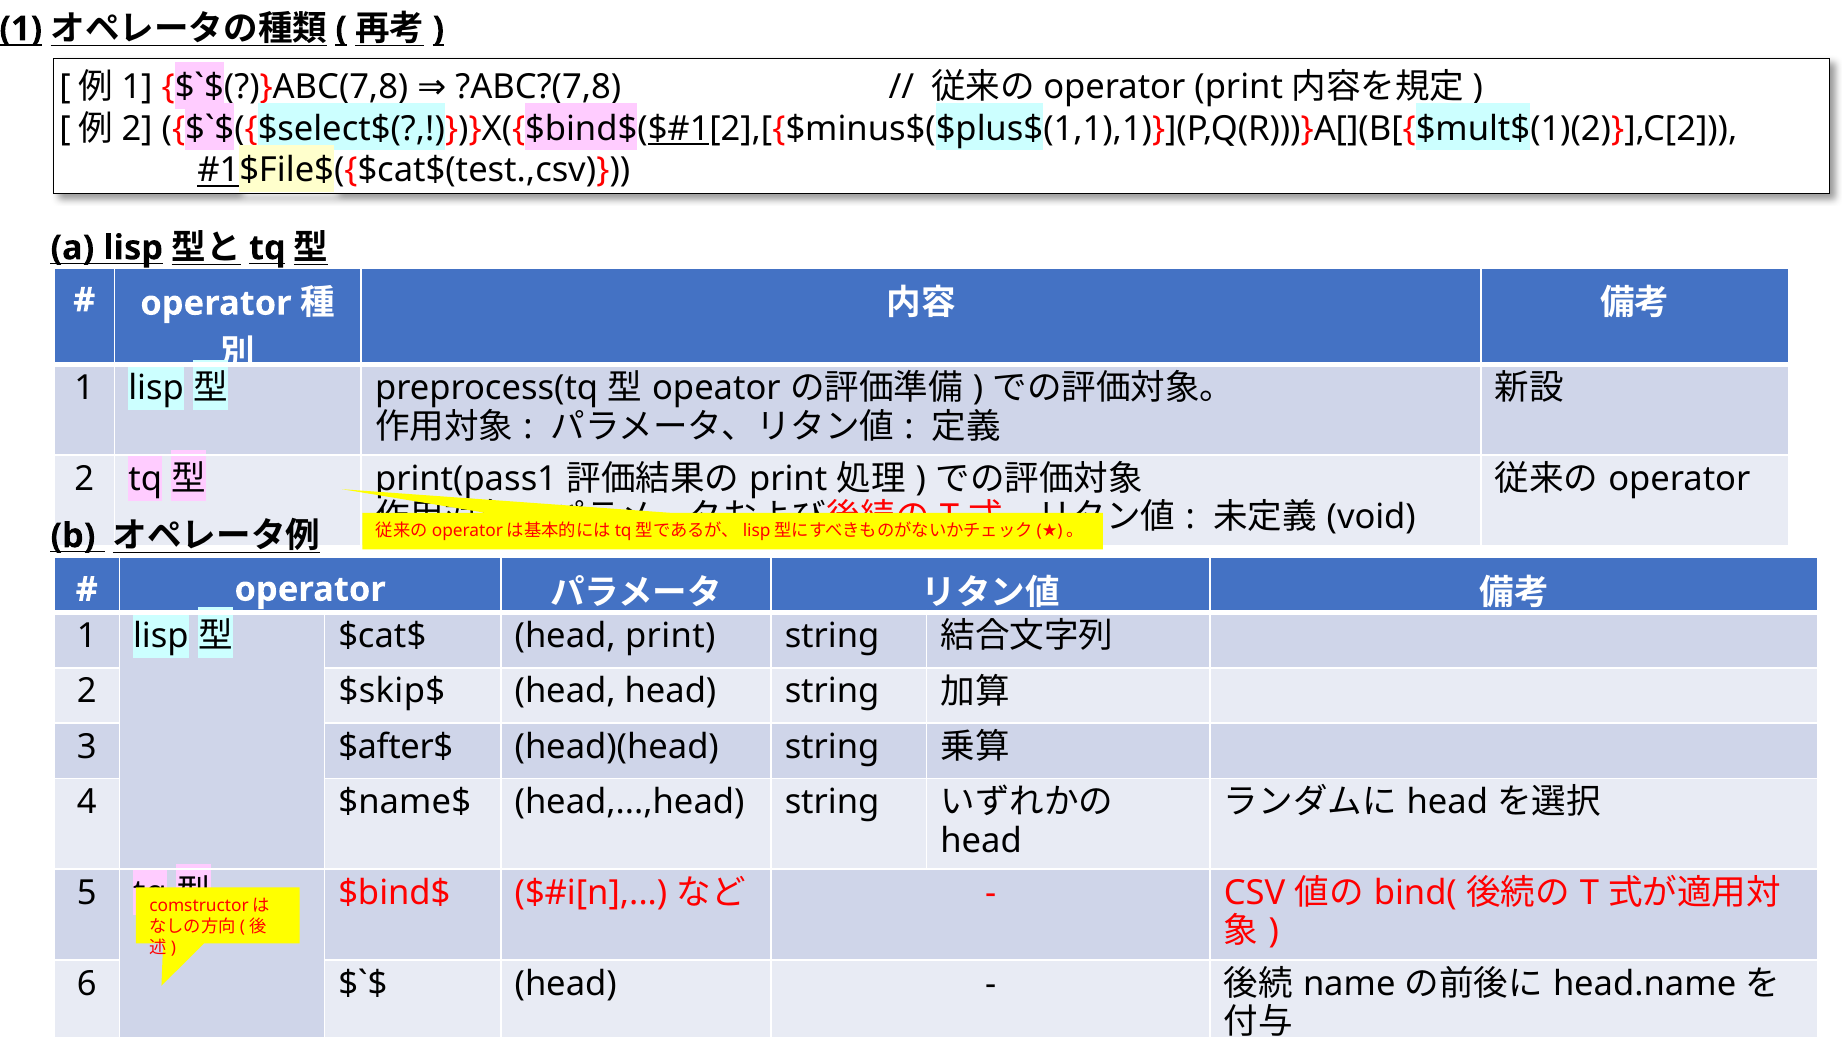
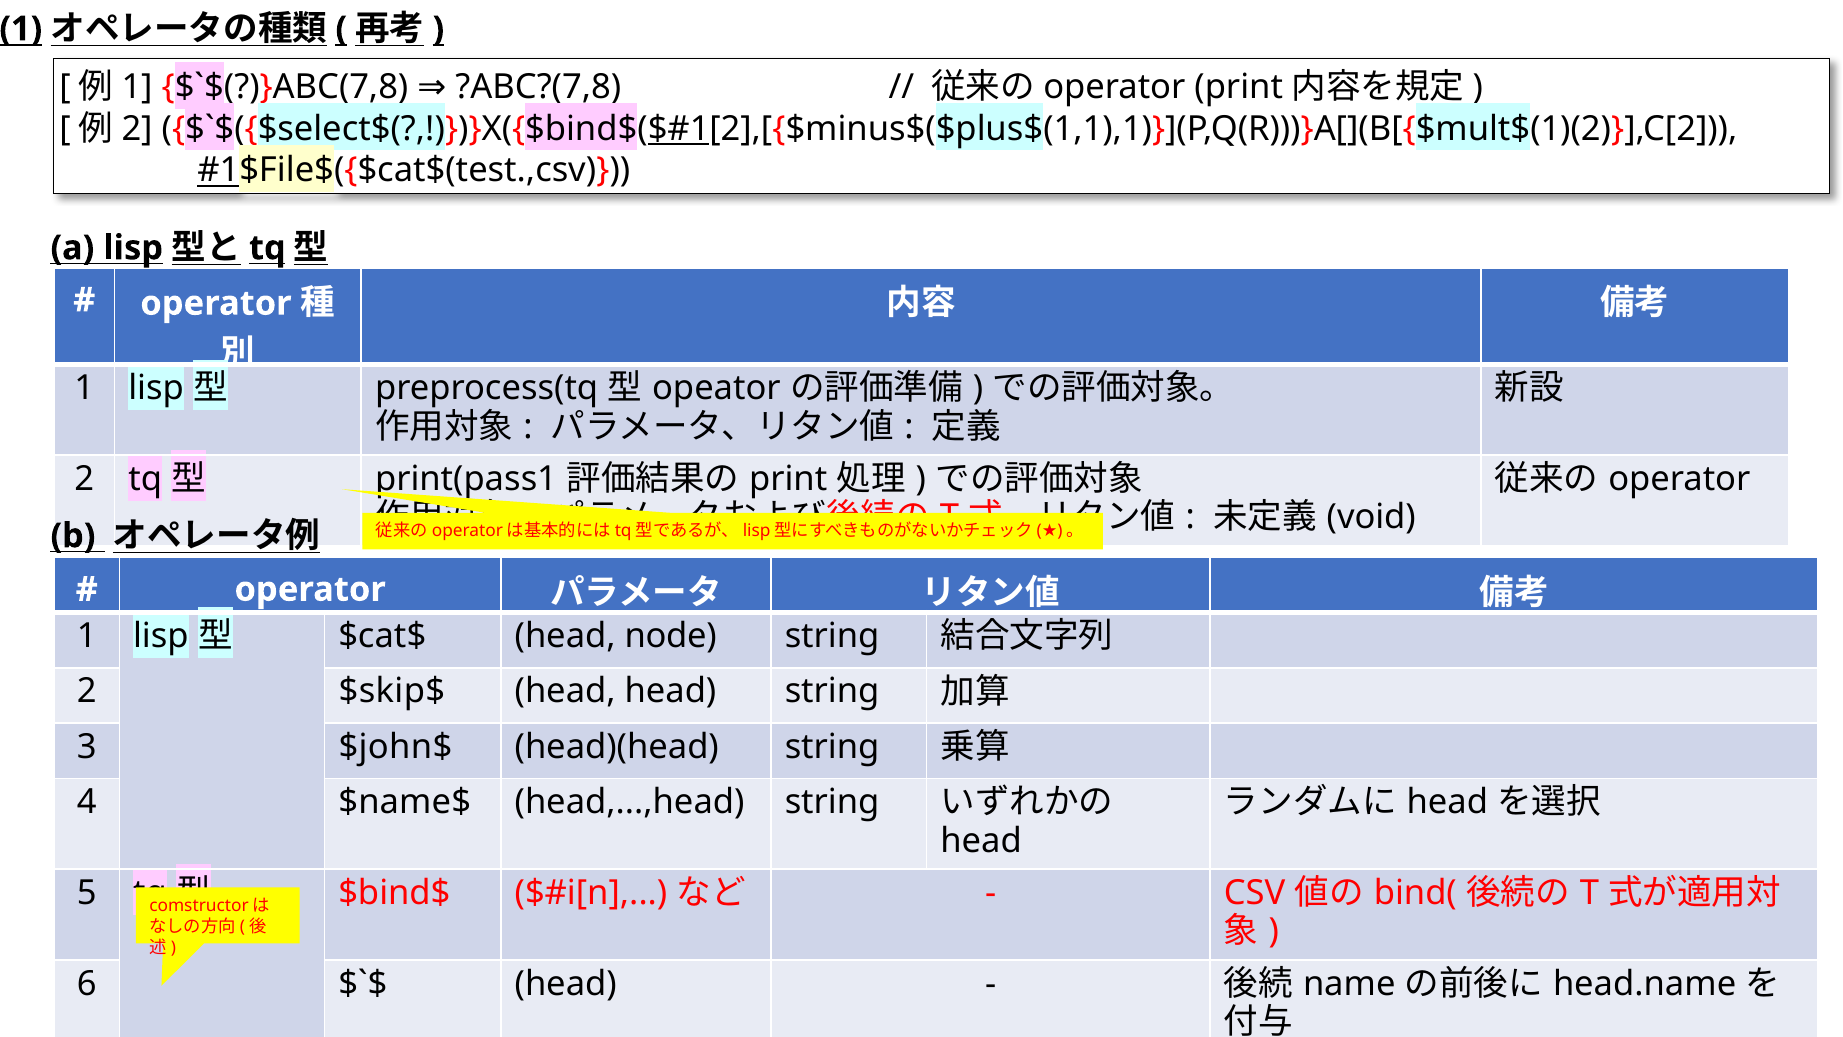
head print: print -> node
$after$: $after$ -> $john$
